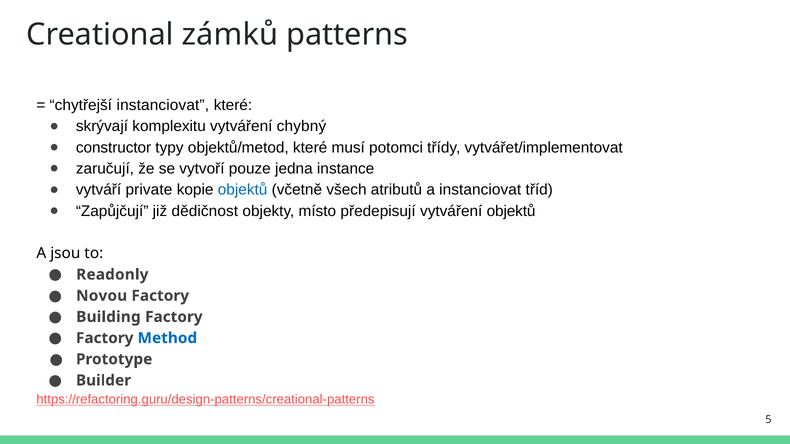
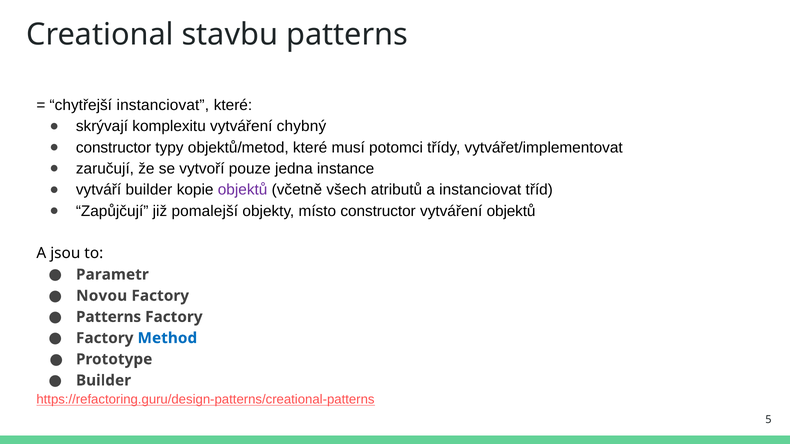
zámků: zámků -> stavbu
vytváří private: private -> builder
objektů at (243, 190) colour: blue -> purple
dědičnost: dědičnost -> pomalejší
místo předepisují: předepisují -> constructor
Readonly: Readonly -> Parametr
Building at (108, 317): Building -> Patterns
